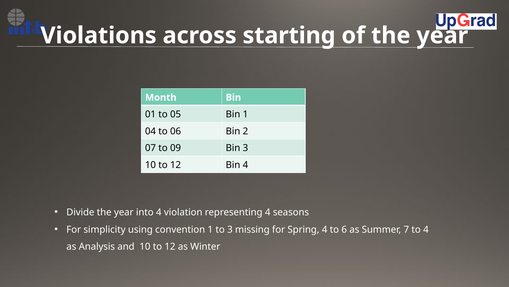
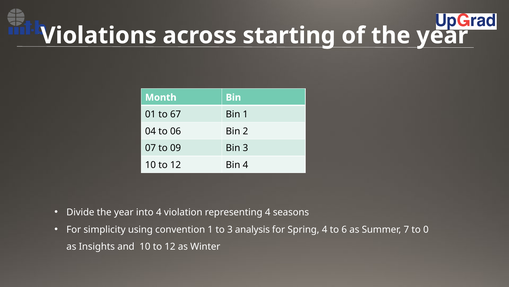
05: 05 -> 67
missing: missing -> analysis
to 4: 4 -> 0
Analysis: Analysis -> Insights
